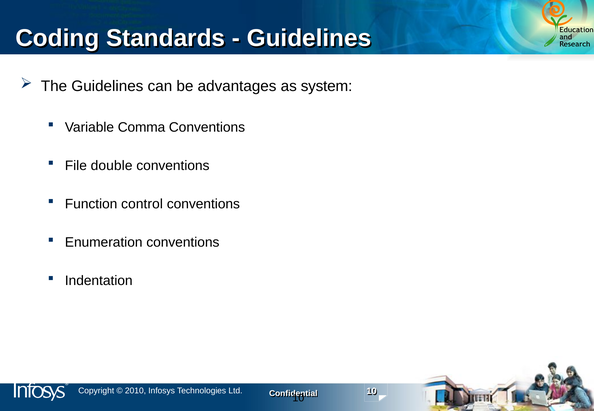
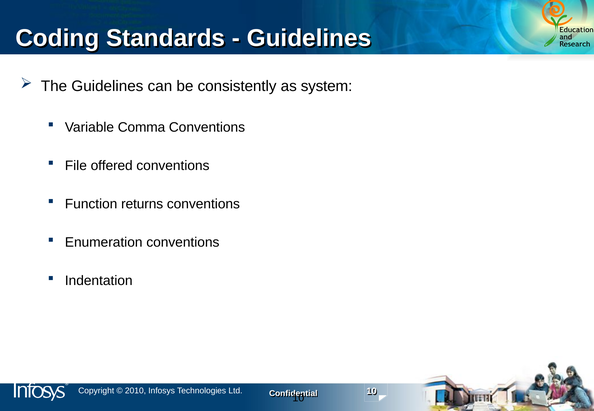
advantages: advantages -> consistently
double: double -> offered
control: control -> returns
